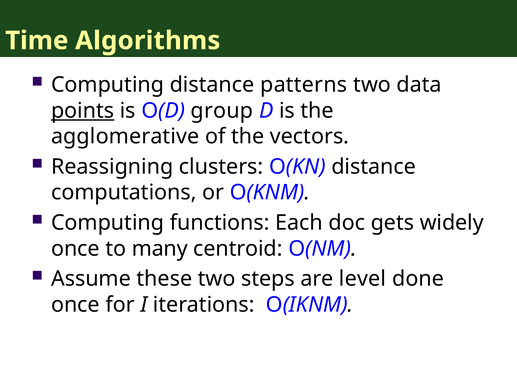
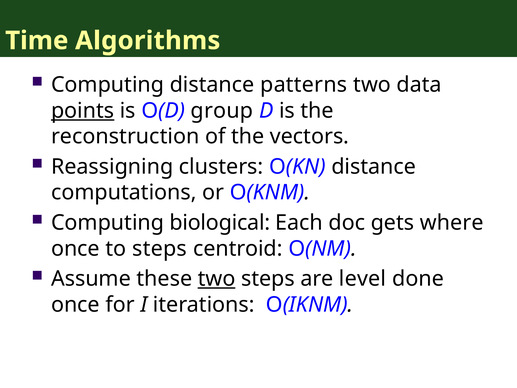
agglomerative: agglomerative -> reconstruction
functions: functions -> biological
widely: widely -> where
to many: many -> steps
two at (217, 279) underline: none -> present
